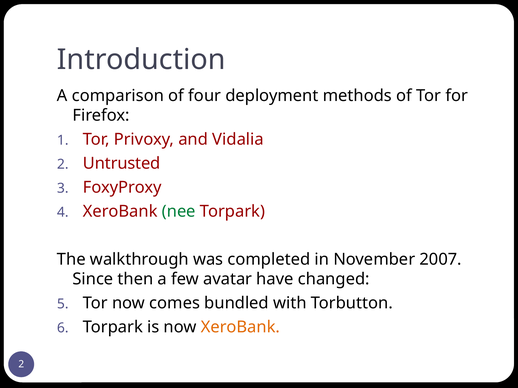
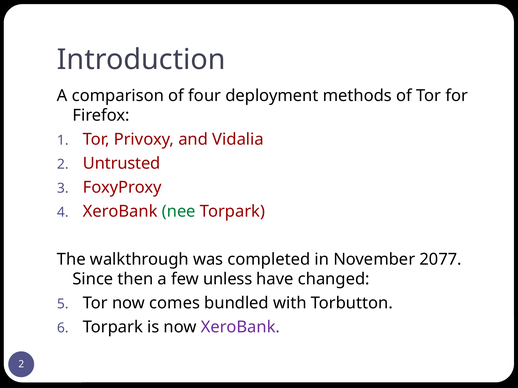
2007: 2007 -> 2077
avatar: avatar -> unless
XeroBank at (240, 328) colour: orange -> purple
